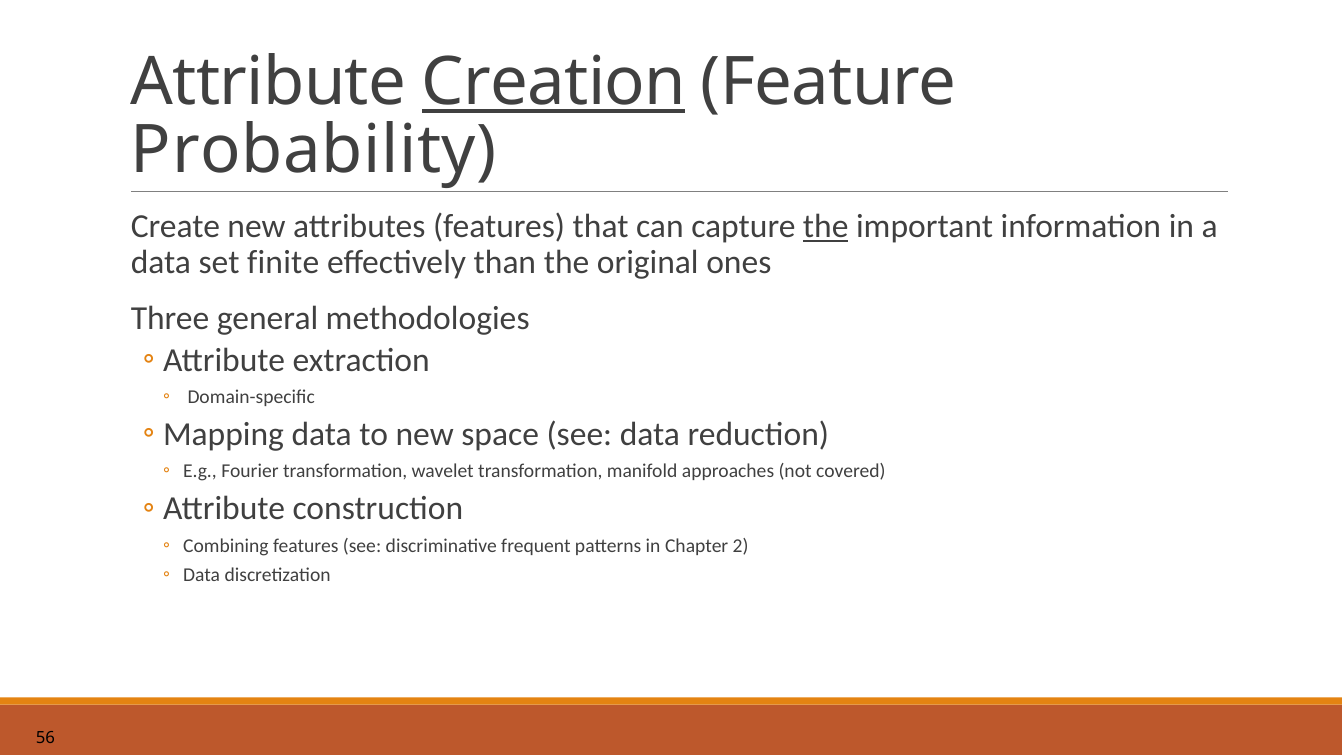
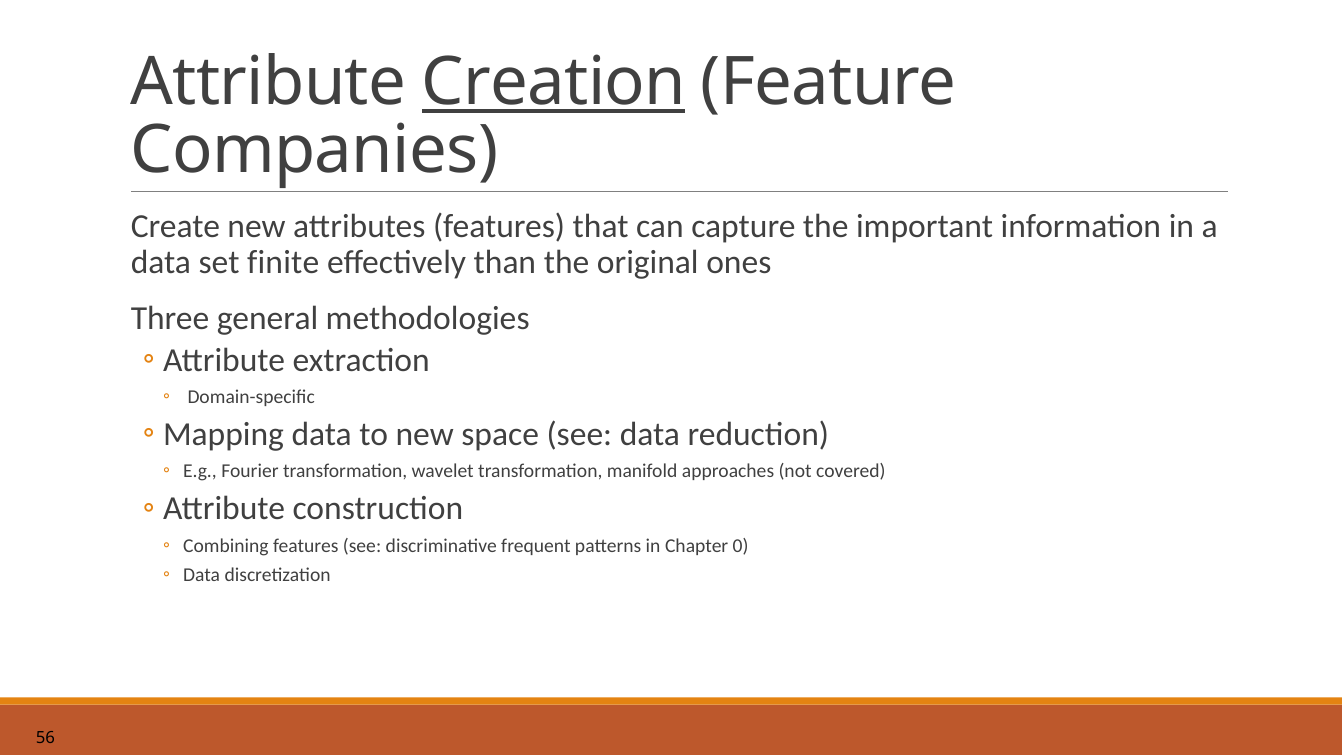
Probability: Probability -> Companies
the at (826, 226) underline: present -> none
2: 2 -> 0
